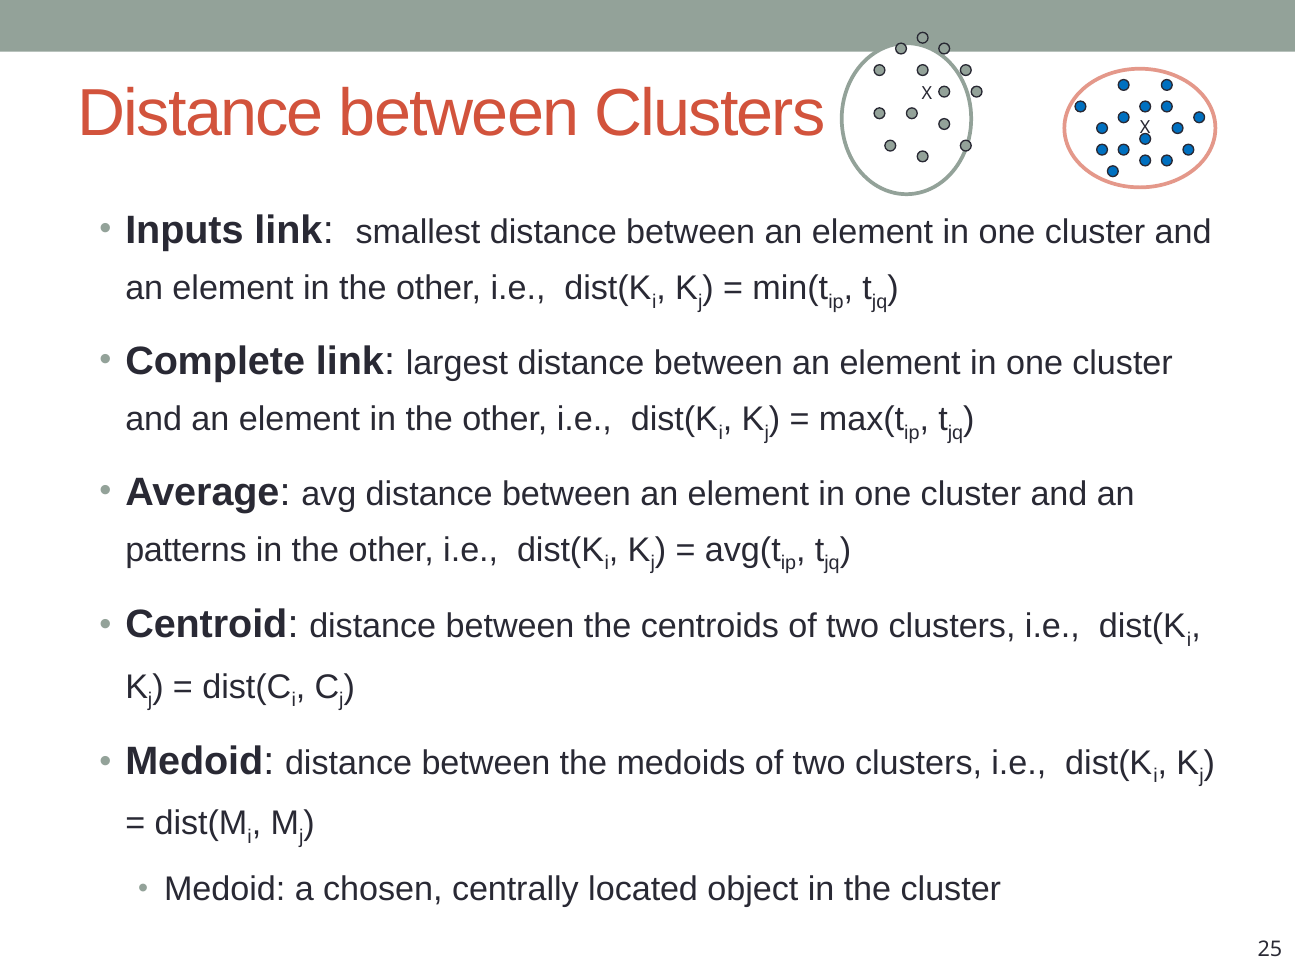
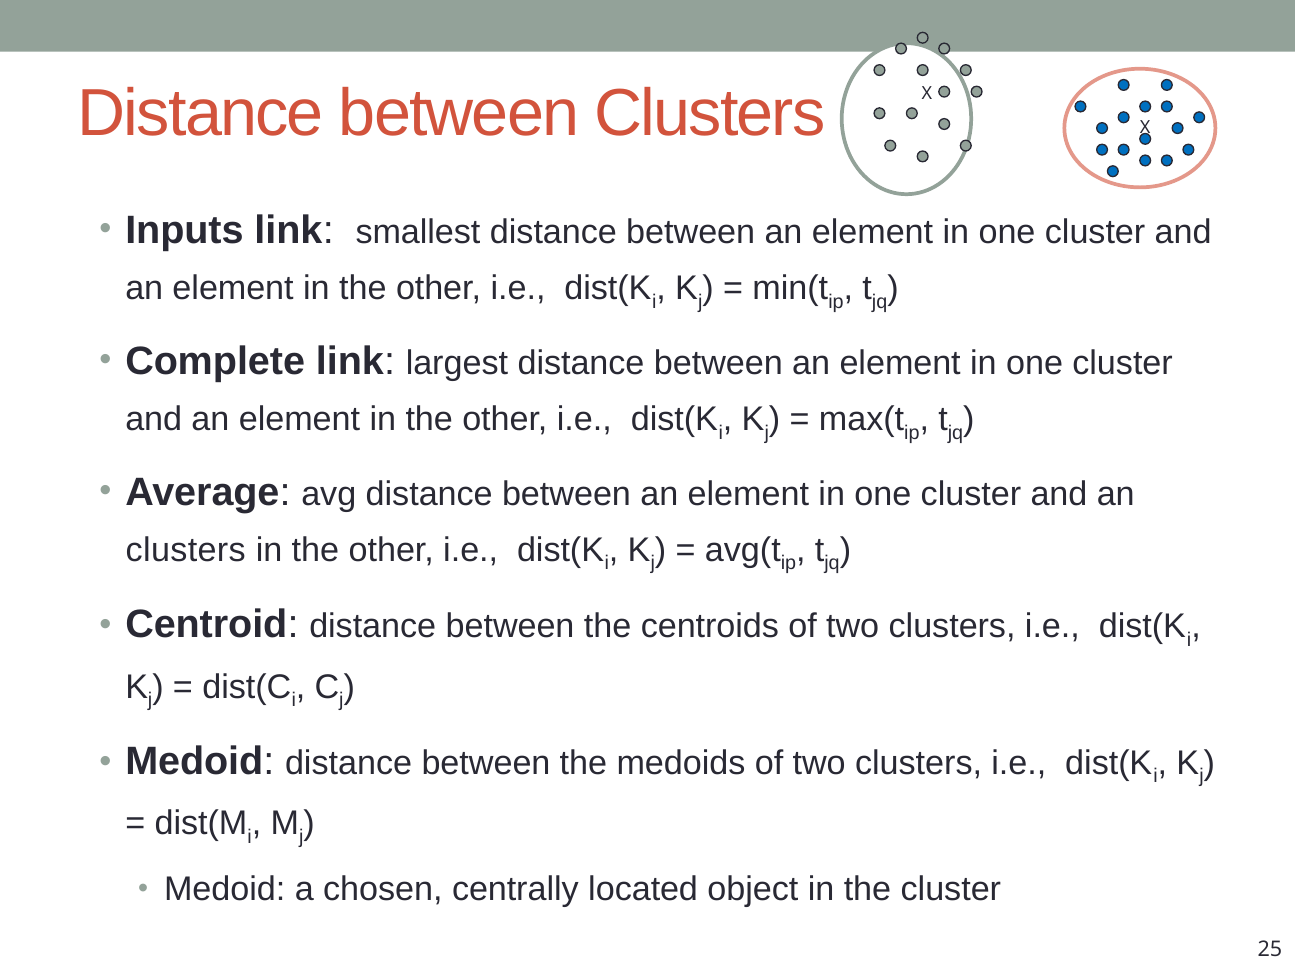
patterns at (186, 550): patterns -> clusters
